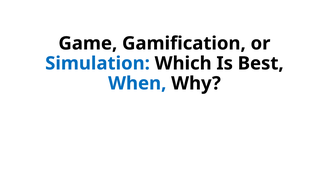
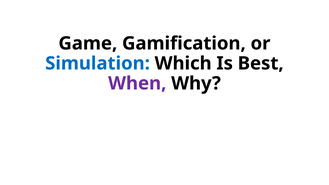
When colour: blue -> purple
